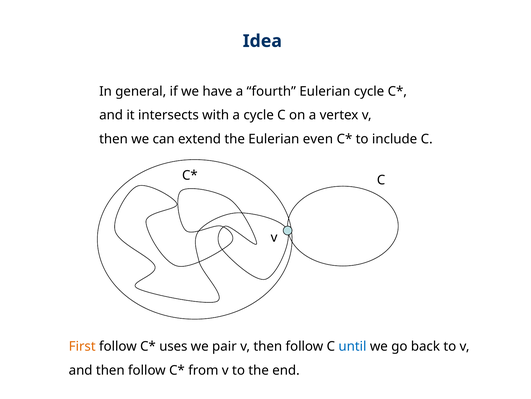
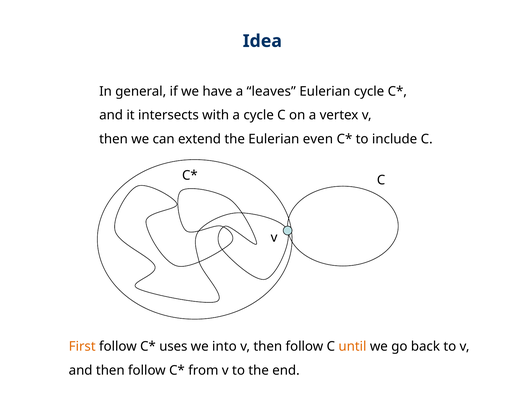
fourth: fourth -> leaves
pair: pair -> into
until colour: blue -> orange
